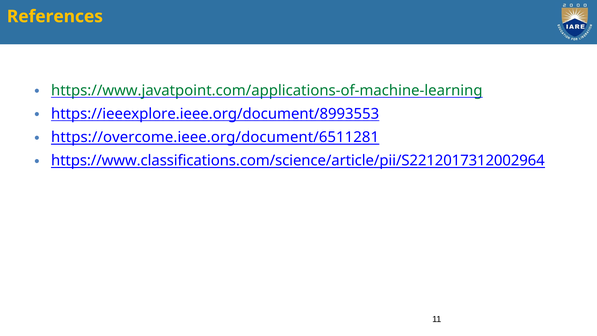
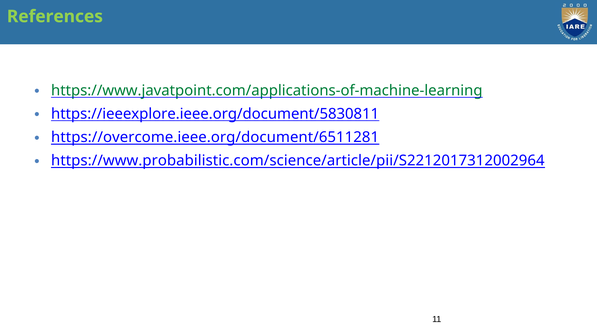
References colour: yellow -> light green
https://ieeexplore.ieee.org/document/8993553: https://ieeexplore.ieee.org/document/8993553 -> https://ieeexplore.ieee.org/document/5830811
https://www.classifications.com/science/article/pii/S2212017312002964: https://www.classifications.com/science/article/pii/S2212017312002964 -> https://www.probabilistic.com/science/article/pii/S2212017312002964
